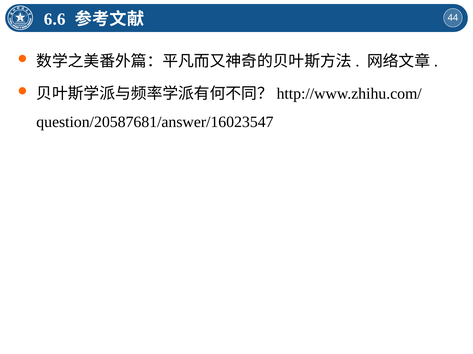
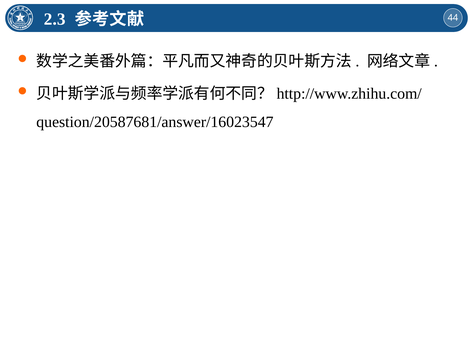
6.6: 6.6 -> 2.3
